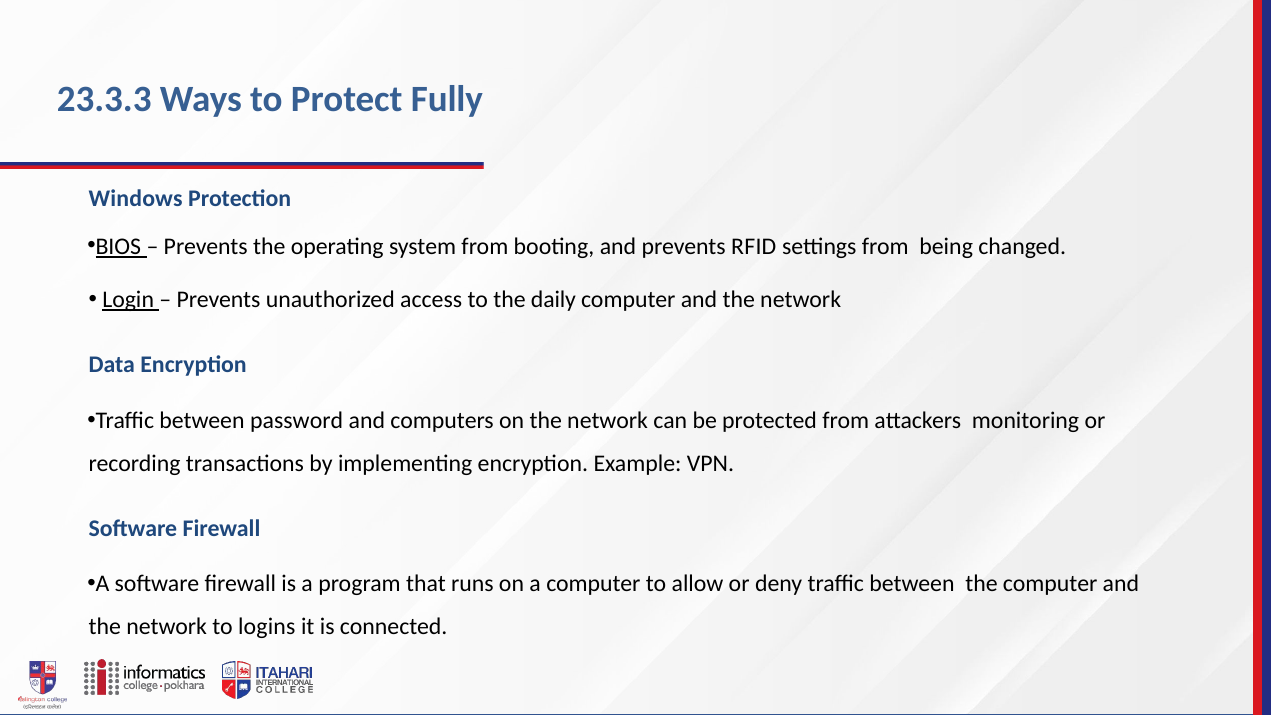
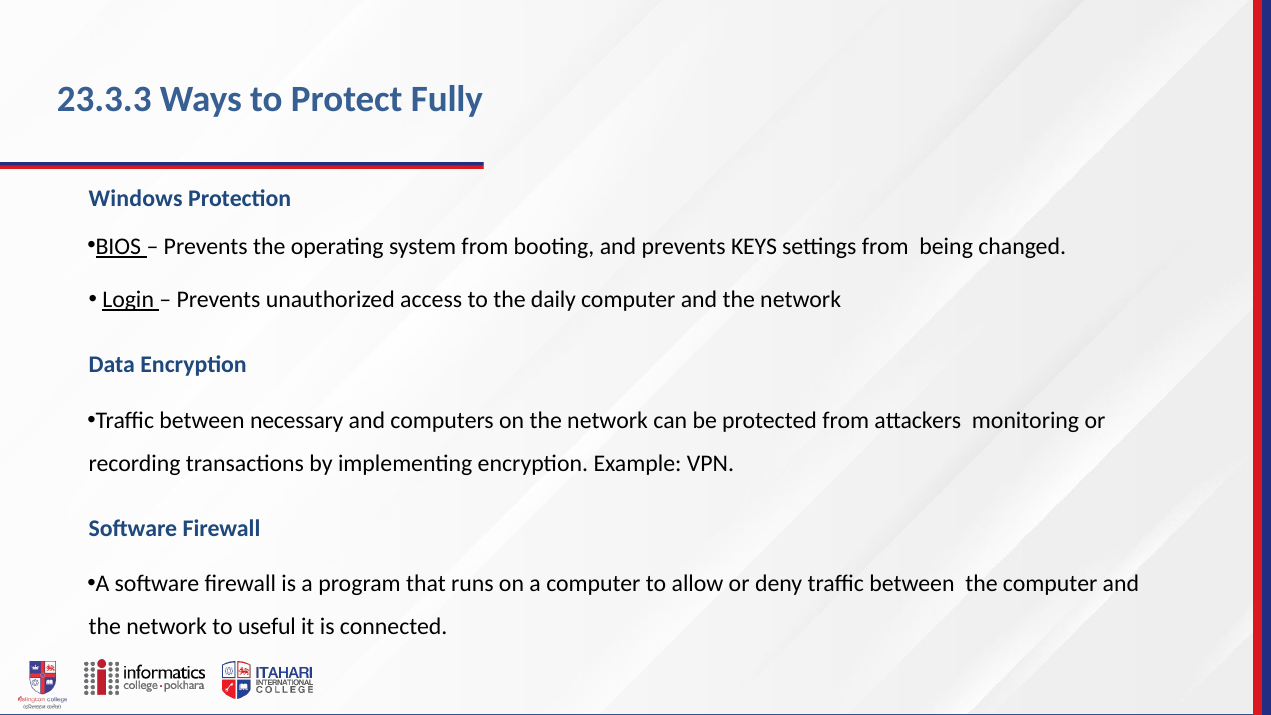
RFID: RFID -> KEYS
password: password -> necessary
logins: logins -> useful
